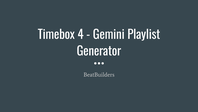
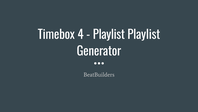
Gemini at (109, 35): Gemini -> Playlist
